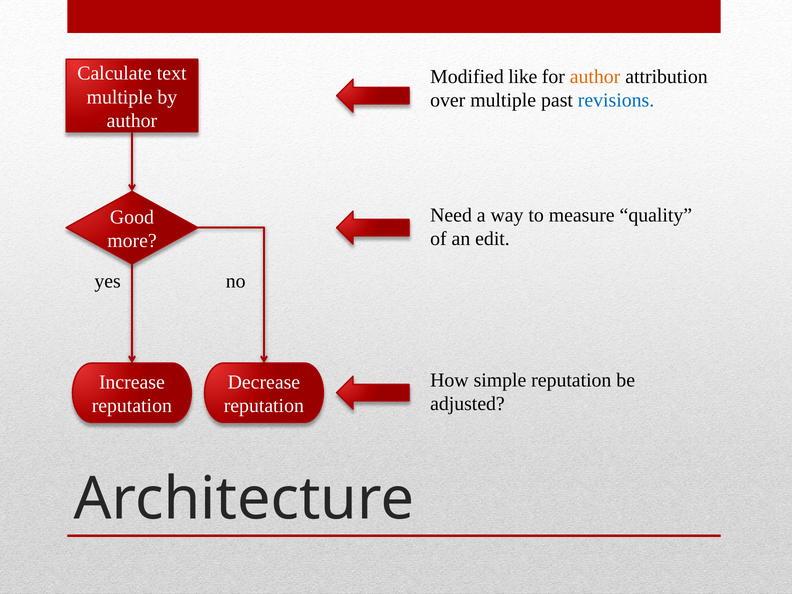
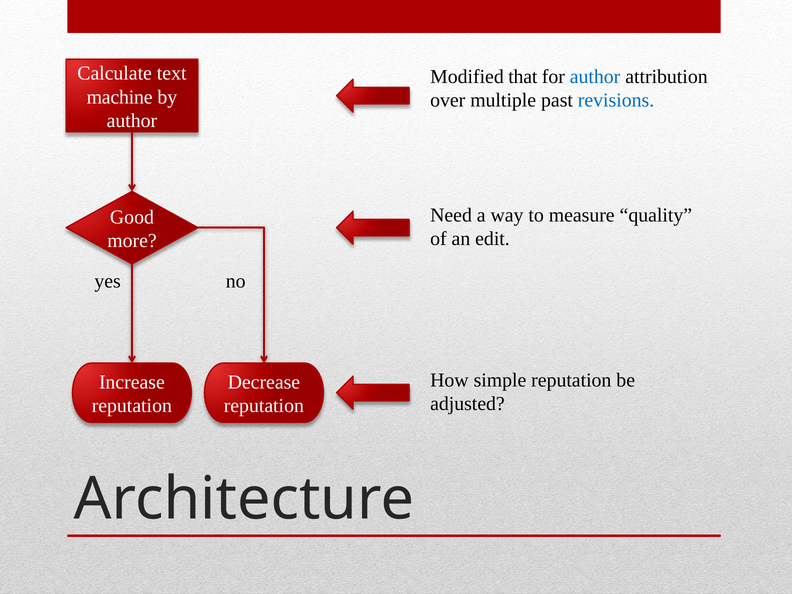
like: like -> that
author at (595, 77) colour: orange -> blue
multiple at (120, 97): multiple -> machine
